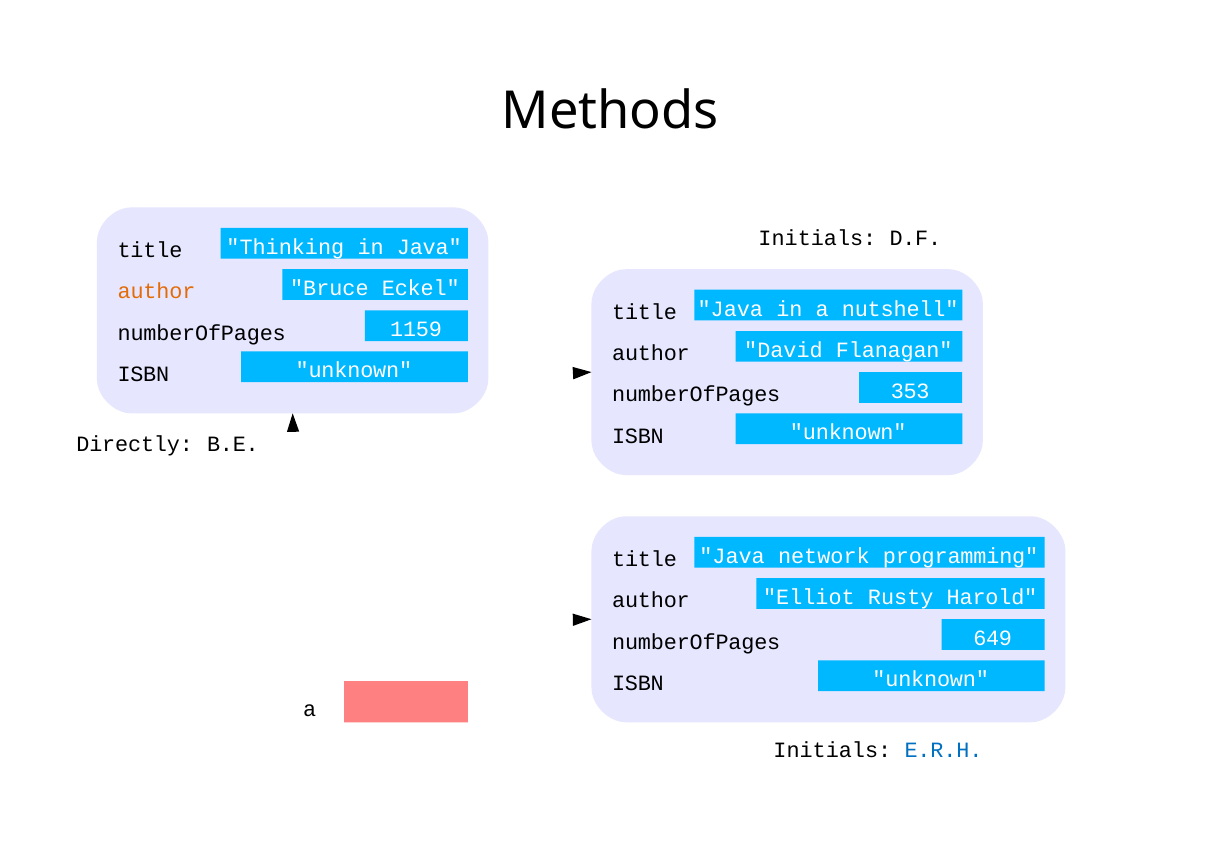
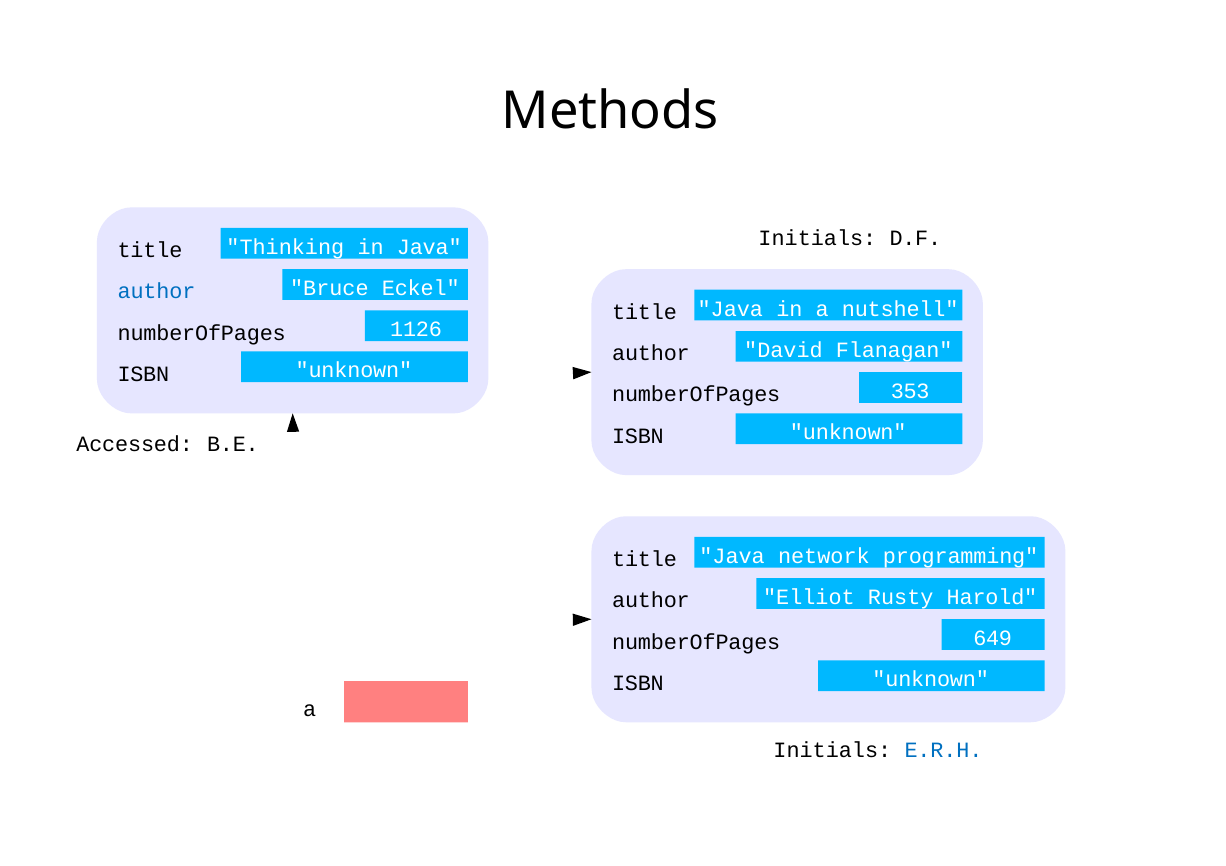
author at (156, 292) colour: orange -> blue
1159: 1159 -> 1126
Directly: Directly -> Accessed
